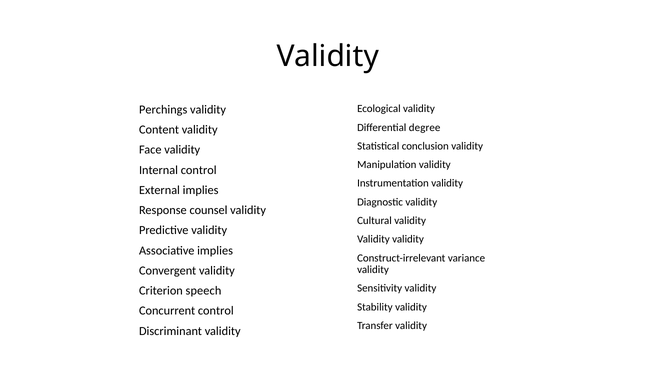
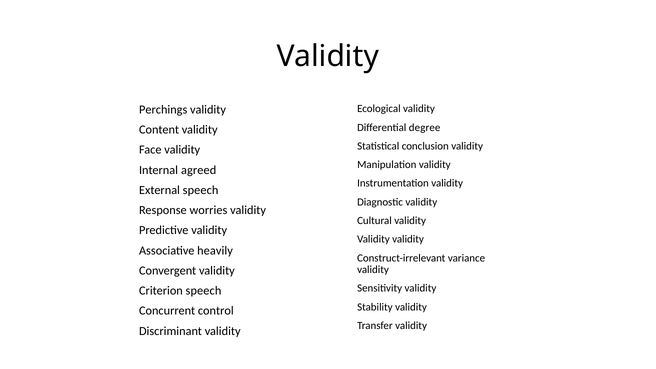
Internal control: control -> agreed
External implies: implies -> speech
counsel: counsel -> worries
Associative implies: implies -> heavily
